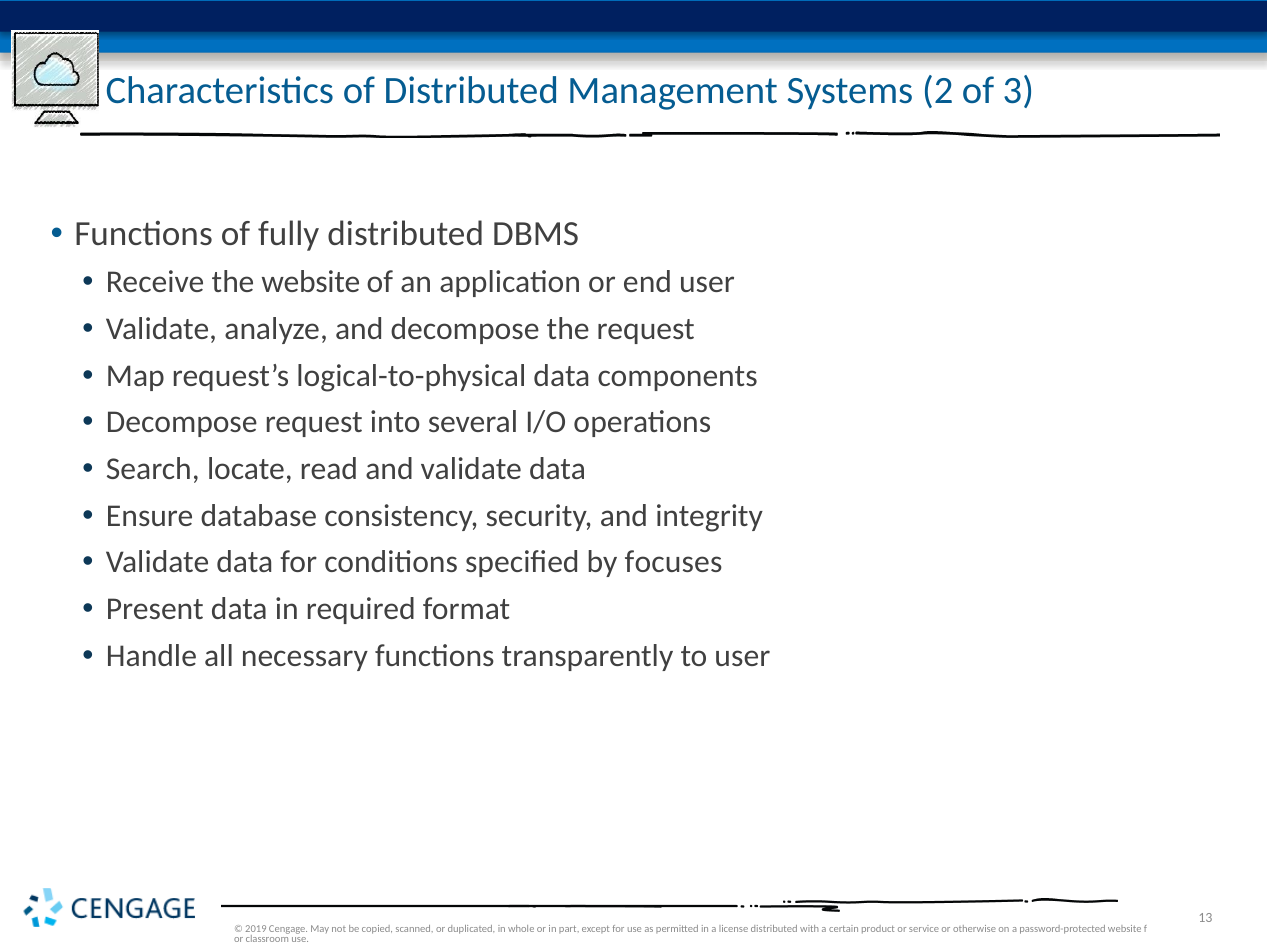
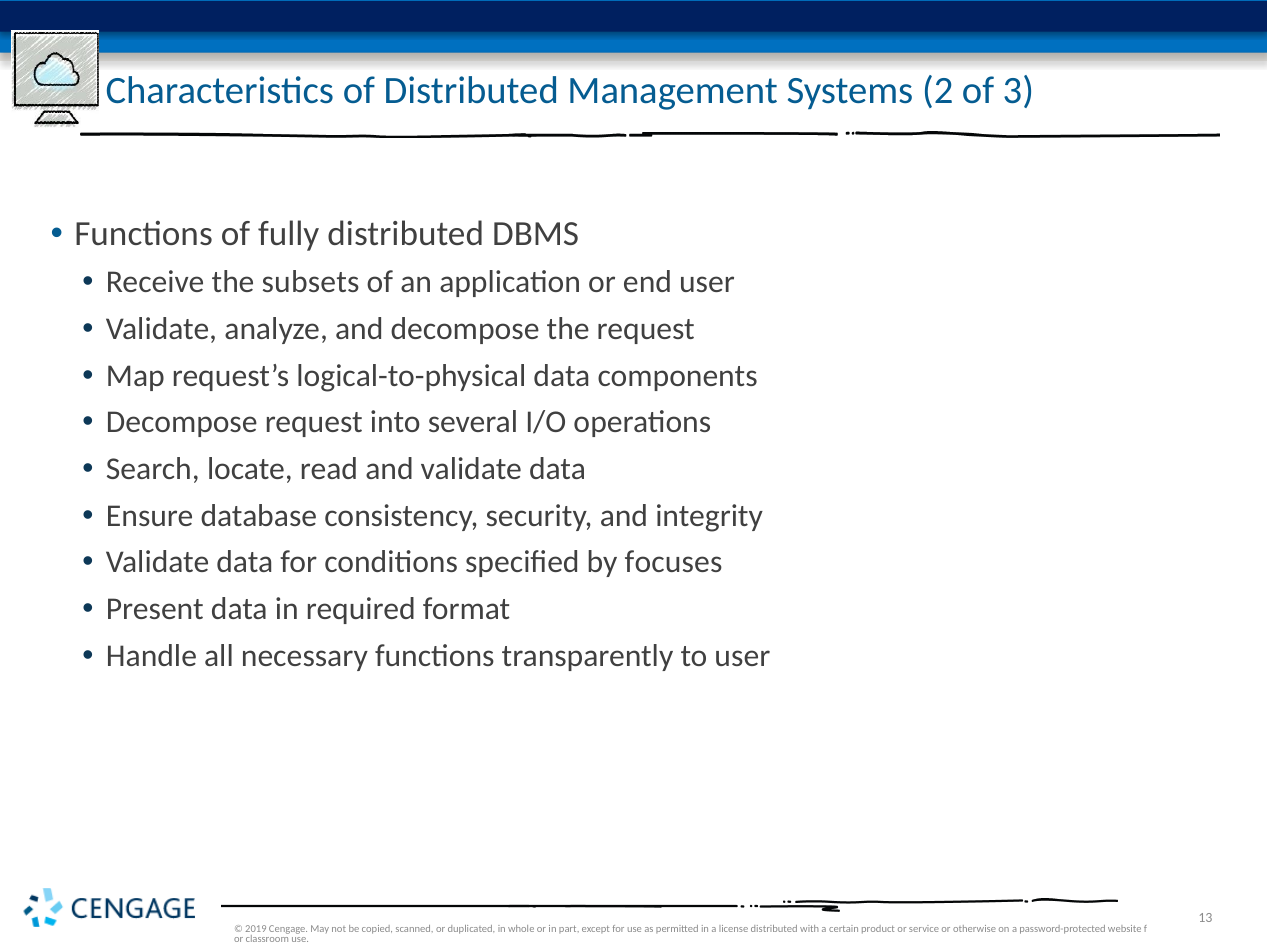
the website: website -> subsets
